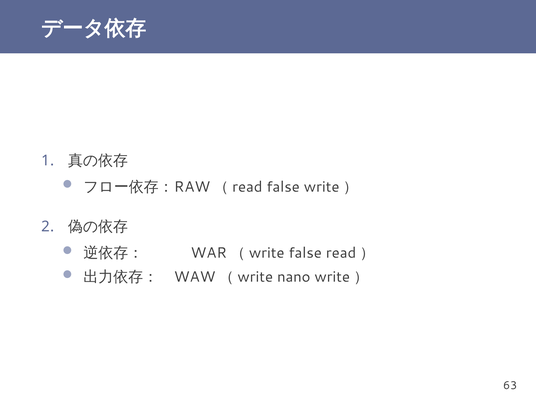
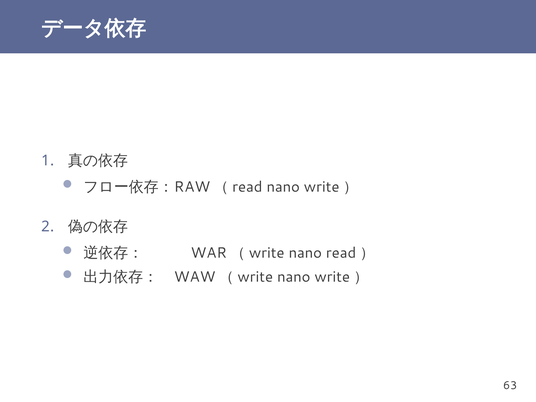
false at (283, 187): false -> nano
WAR（write false: false -> nano
